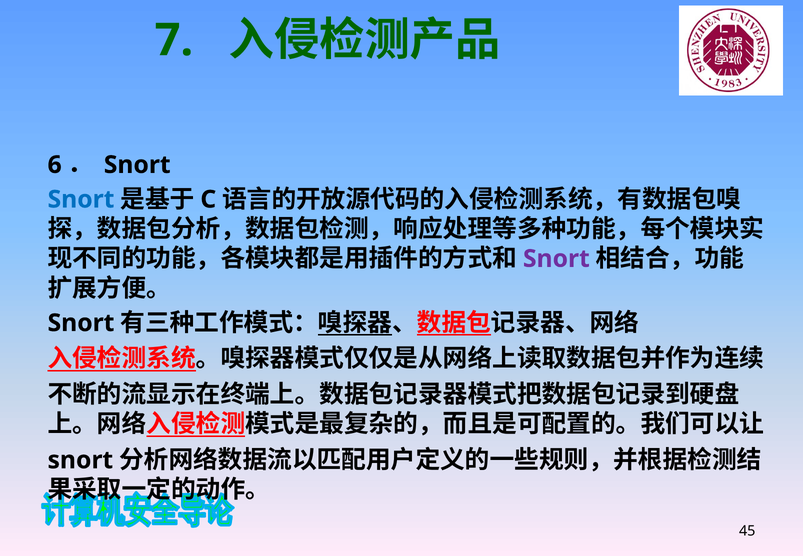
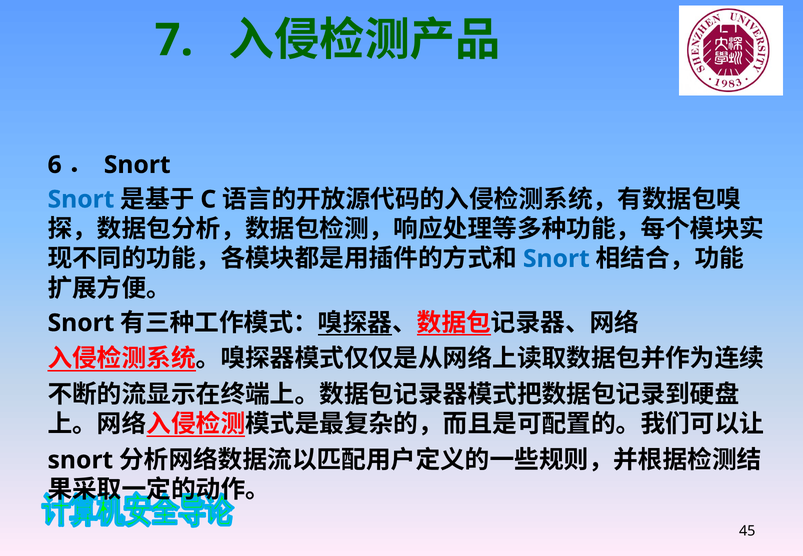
Snort at (556, 259) colour: purple -> blue
